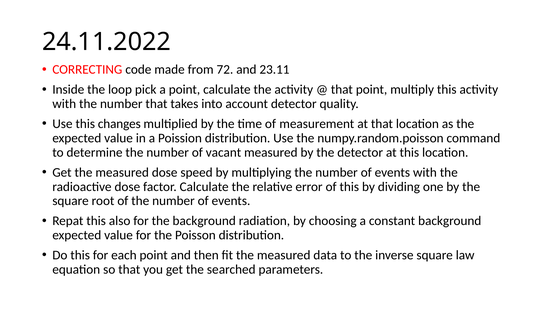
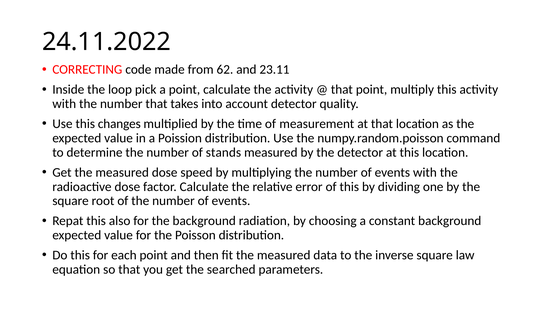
72: 72 -> 62
vacant: vacant -> stands
